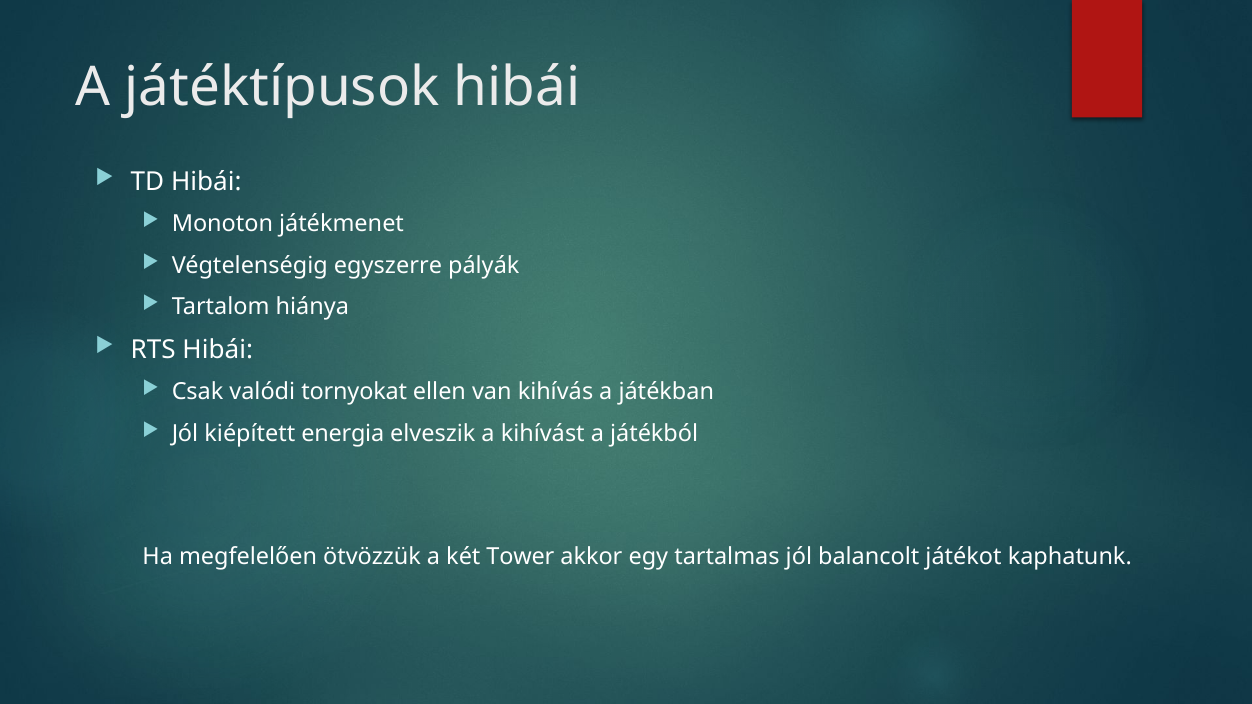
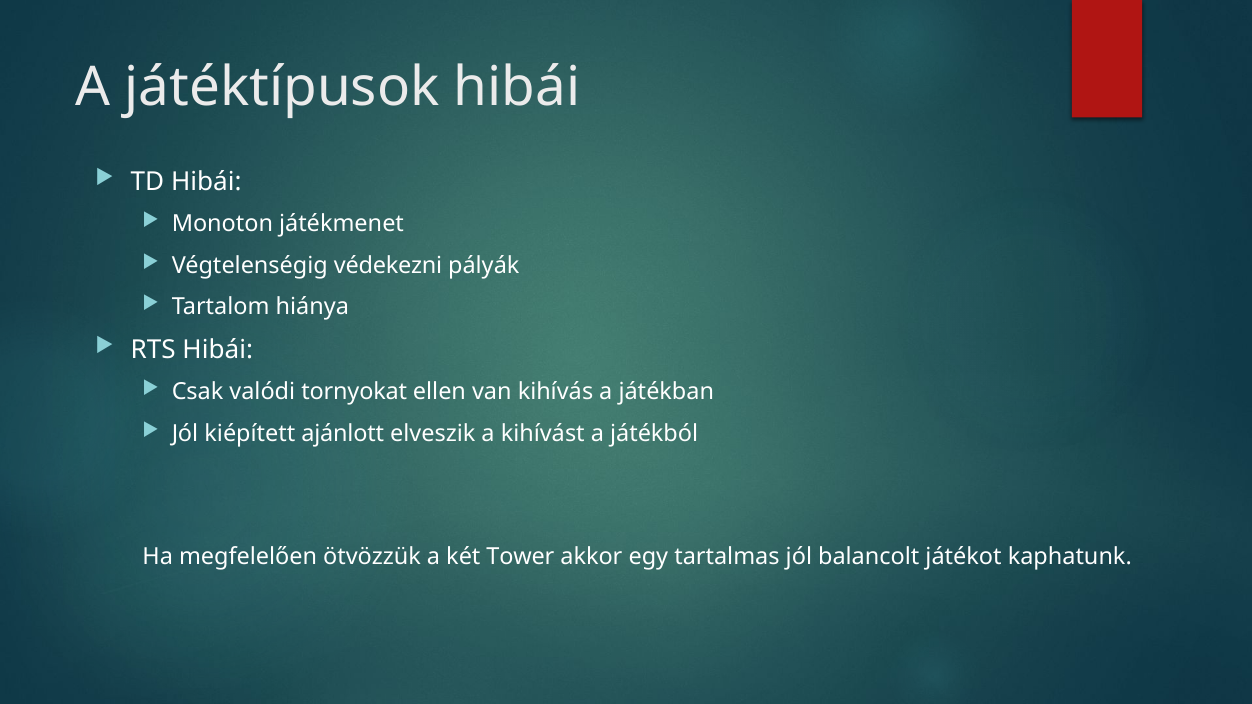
egyszerre: egyszerre -> védekezni
energia: energia -> ajánlott
